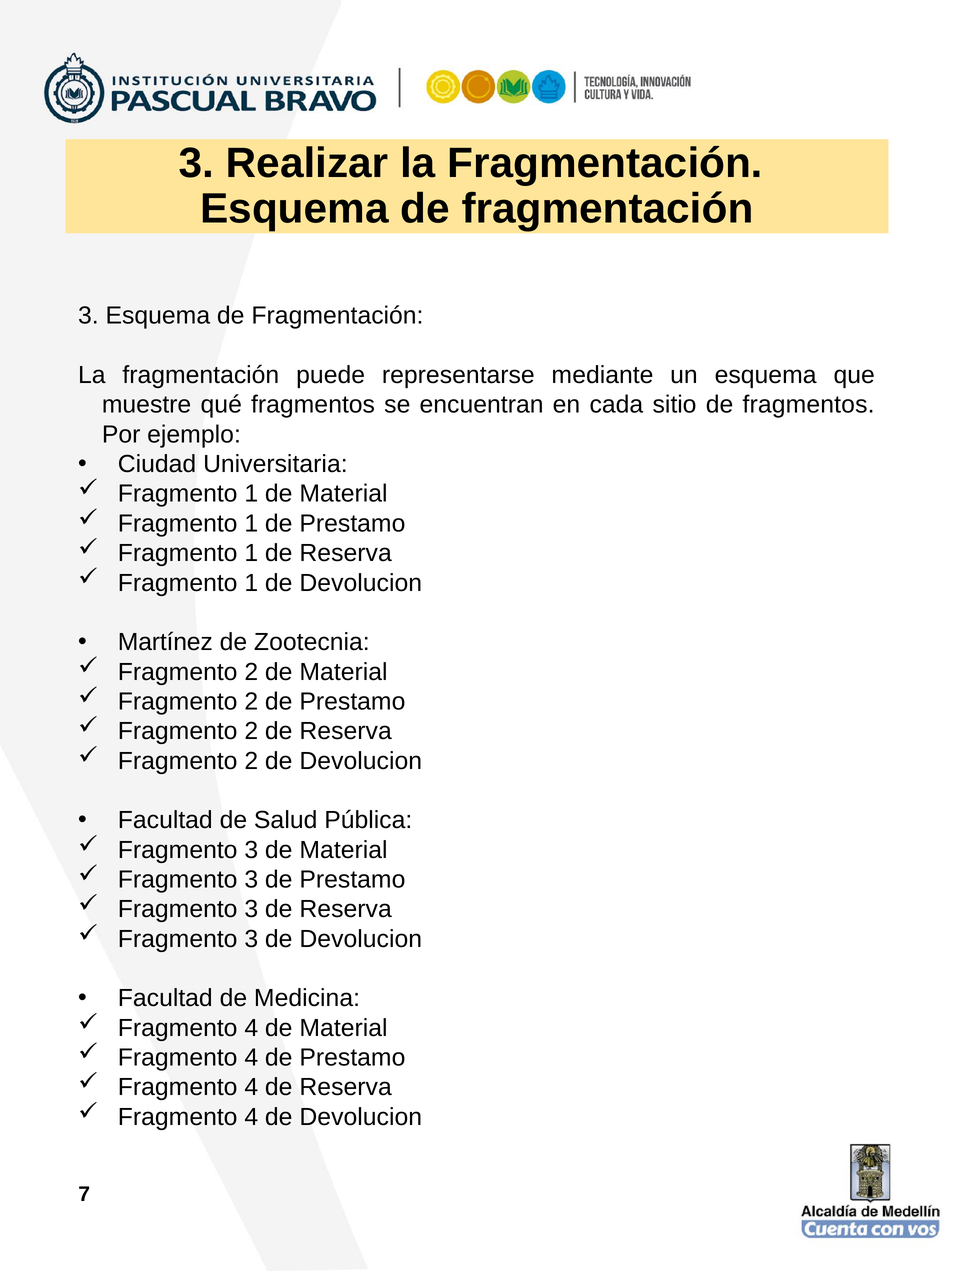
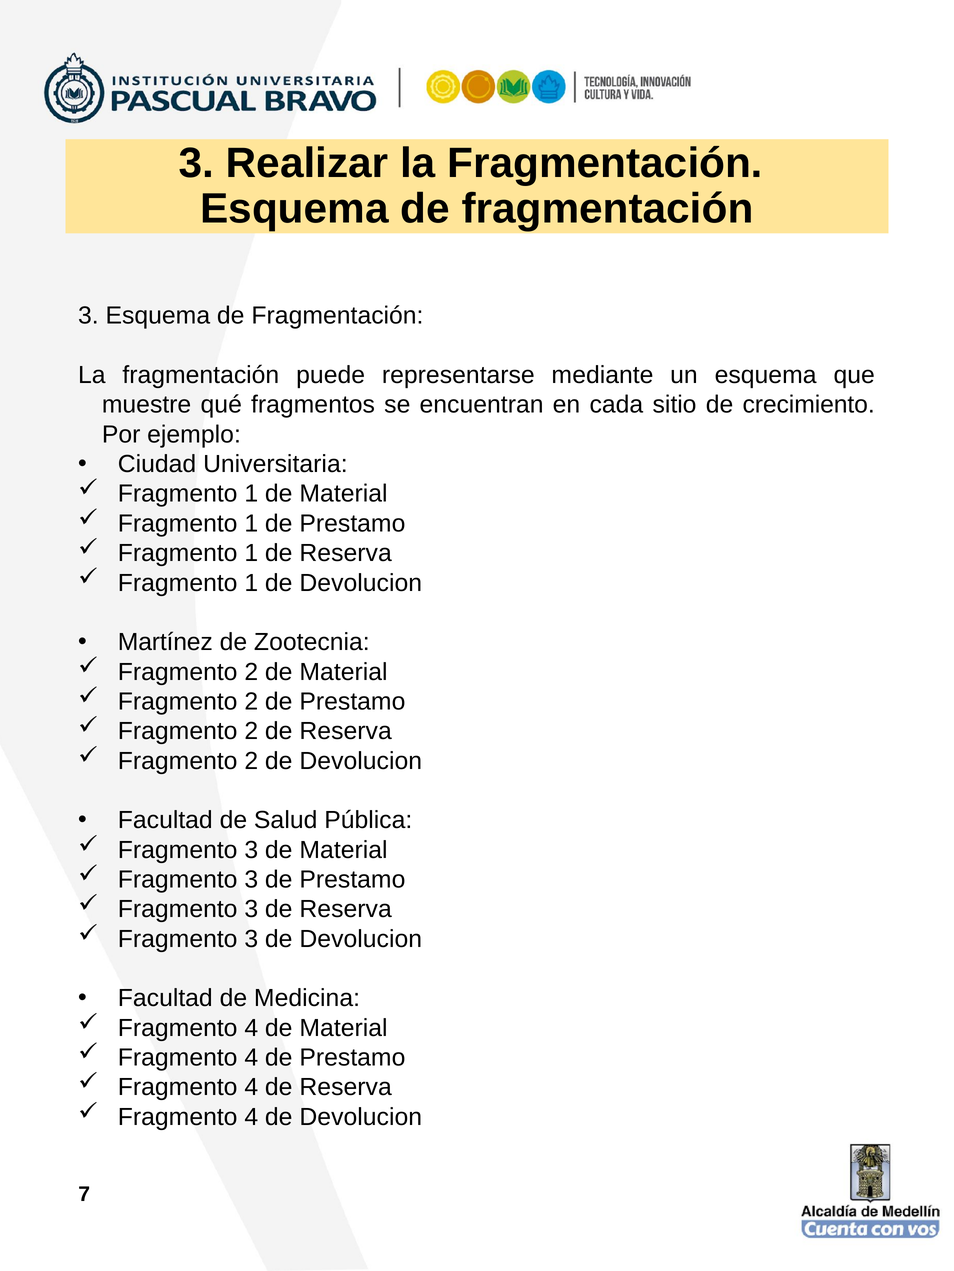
de fragmentos: fragmentos -> crecimiento
